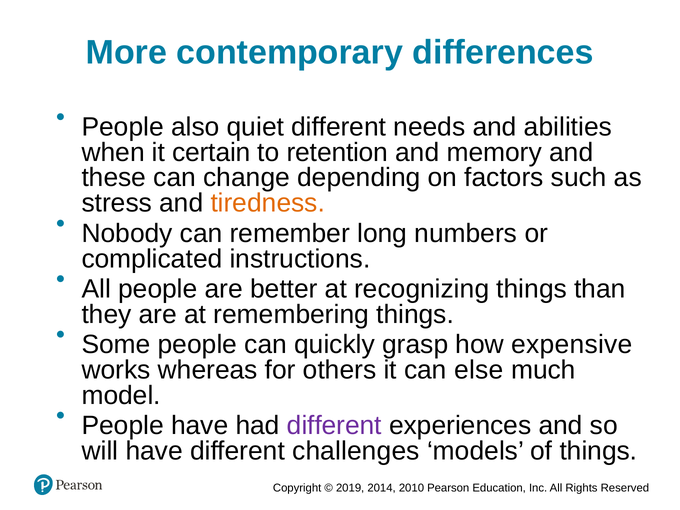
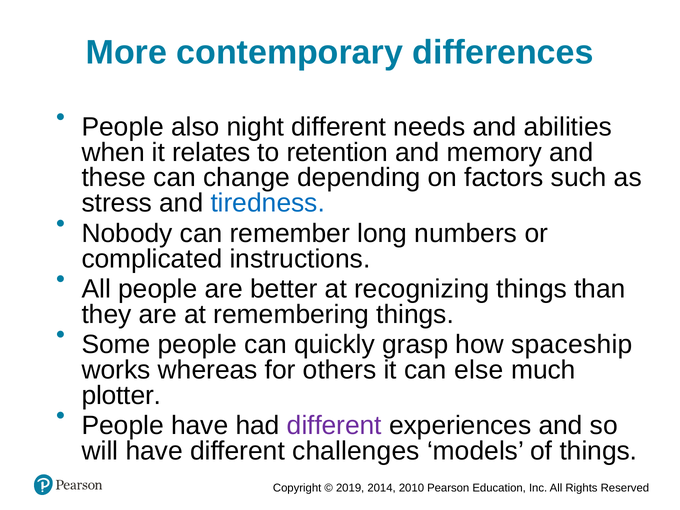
quiet: quiet -> night
certain: certain -> relates
tiredness colour: orange -> blue
expensive: expensive -> spaceship
model: model -> plotter
